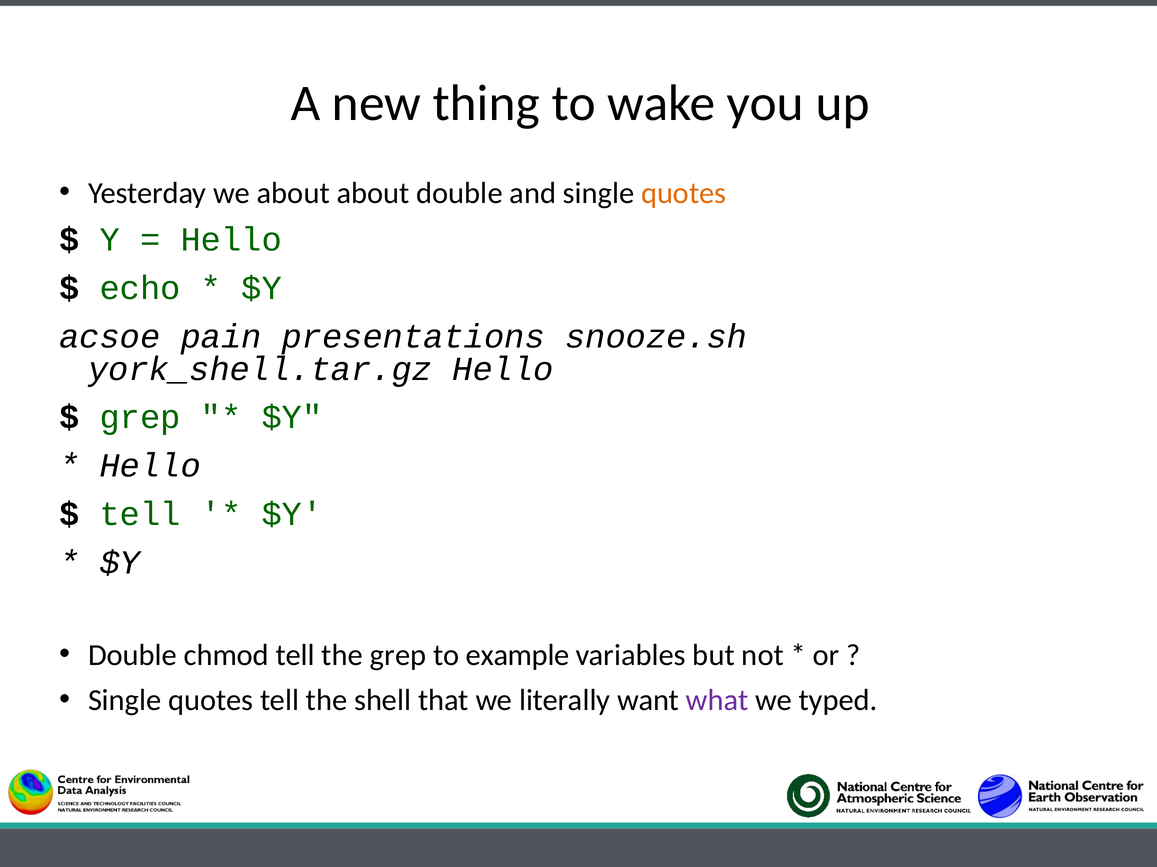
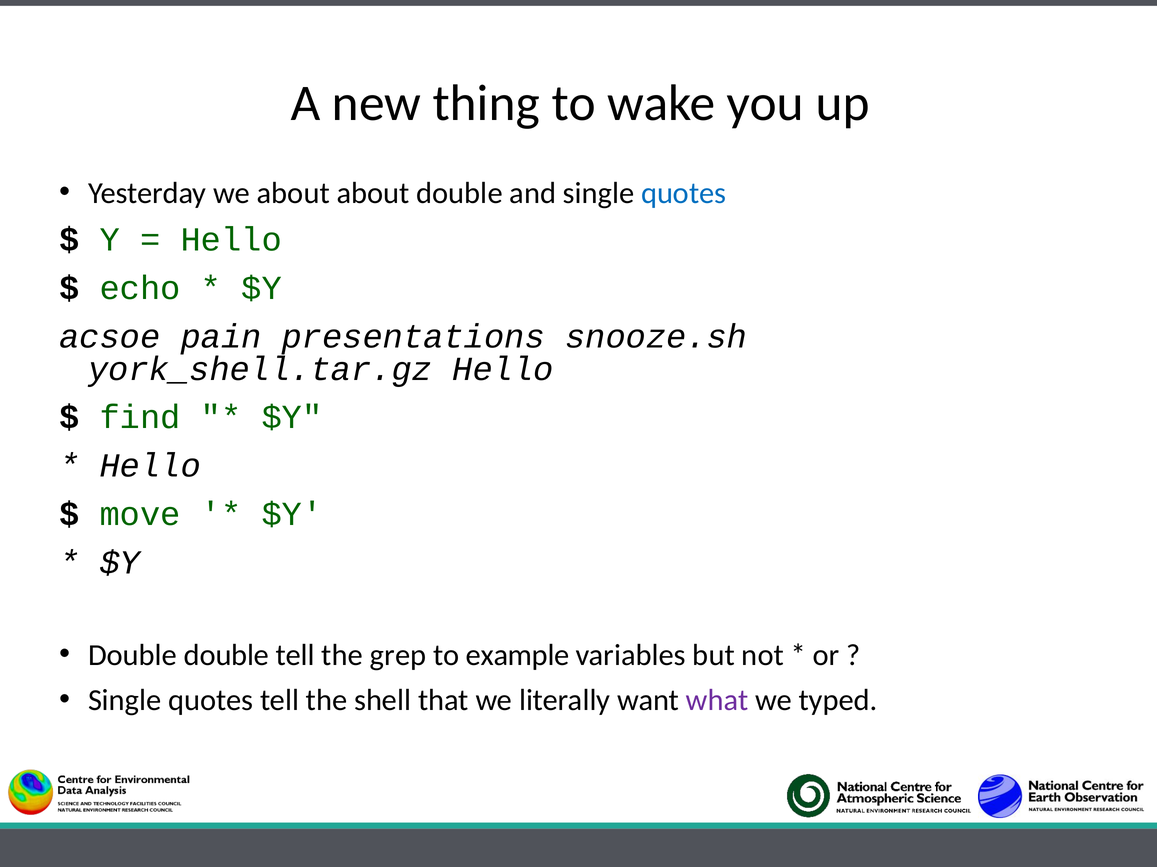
quotes at (684, 193) colour: orange -> blue
grep at (140, 418): grep -> find
tell at (140, 515): tell -> move
Double chmod: chmod -> double
